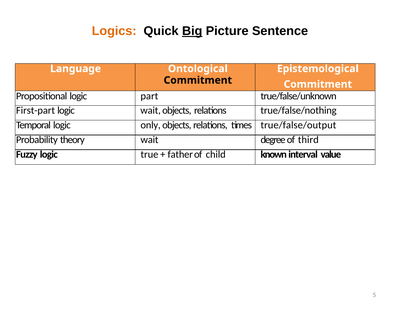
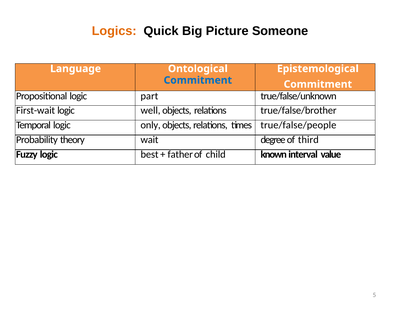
Big underline: present -> none
Sentence: Sentence -> Someone
Commitment at (198, 80) colour: black -> blue
First-part: First-part -> First-wait
logic wait: wait -> well
true/false/nothing: true/false/nothing -> true/false/brother
true/false/output: true/false/output -> true/false/people
true: true -> best
